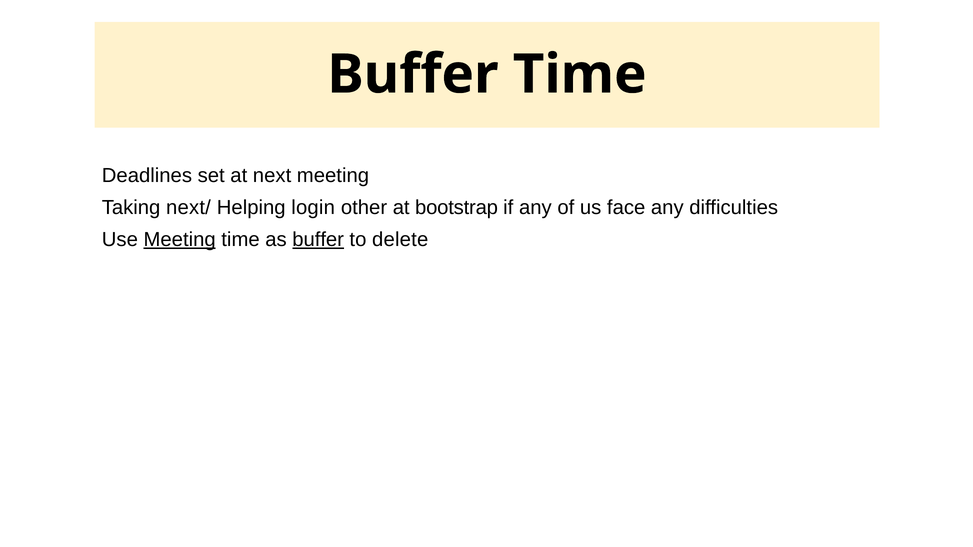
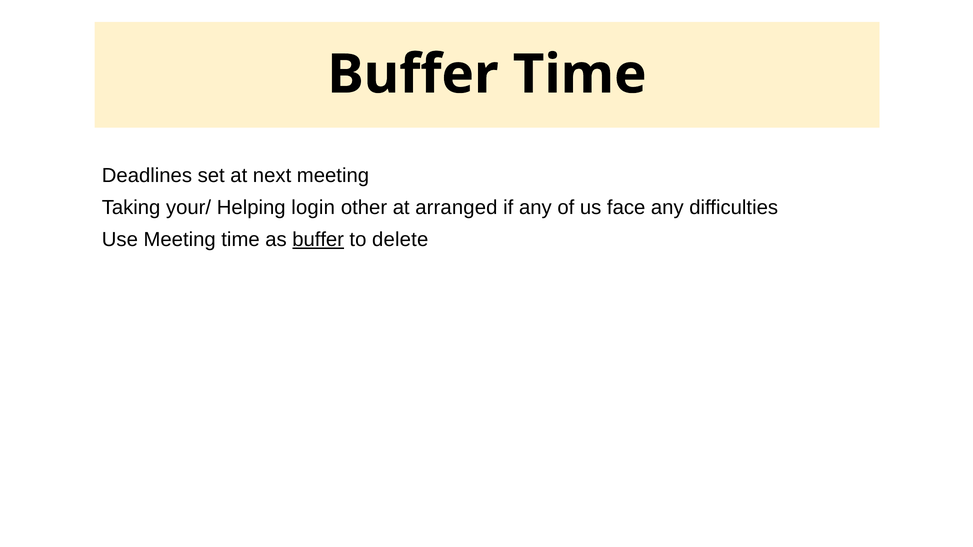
next/: next/ -> your/
bootstrap: bootstrap -> arranged
Meeting at (180, 240) underline: present -> none
